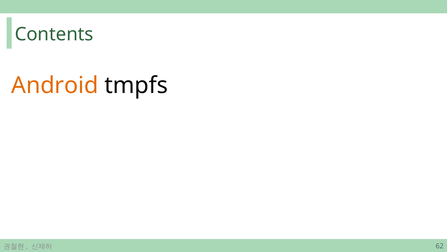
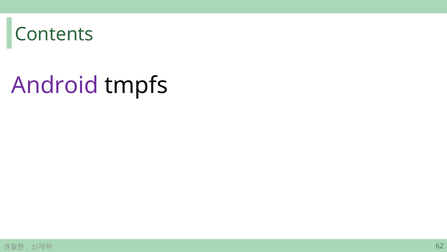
Android colour: orange -> purple
